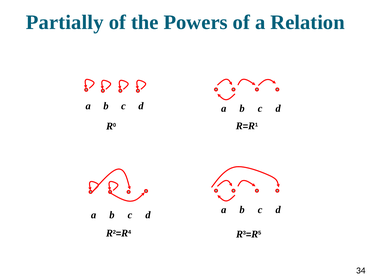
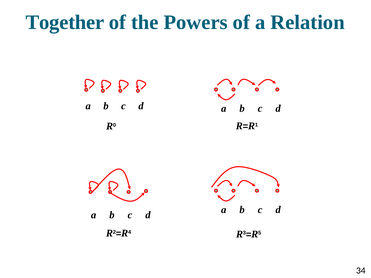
Partially: Partially -> Together
